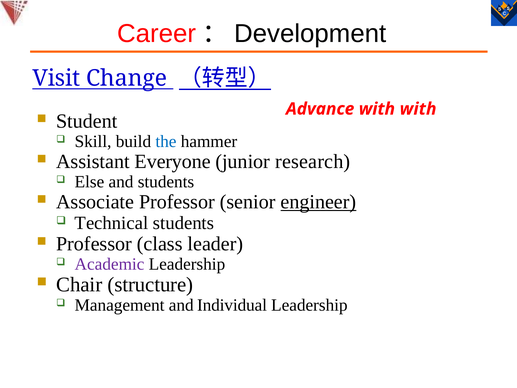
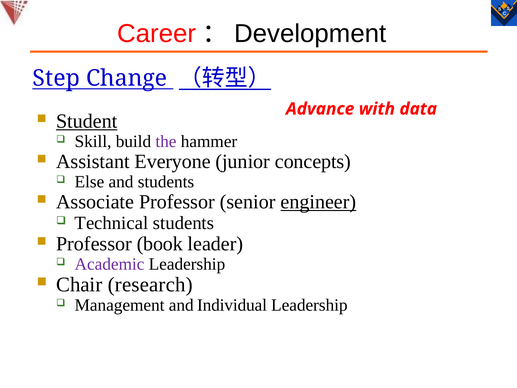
Visit: Visit -> Step
with with: with -> data
Student underline: none -> present
the colour: blue -> purple
research: research -> concepts
class: class -> book
structure: structure -> research
